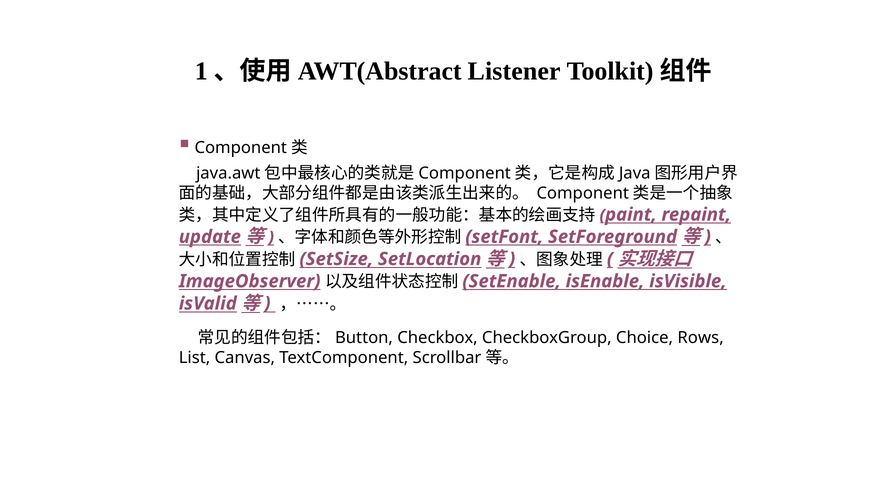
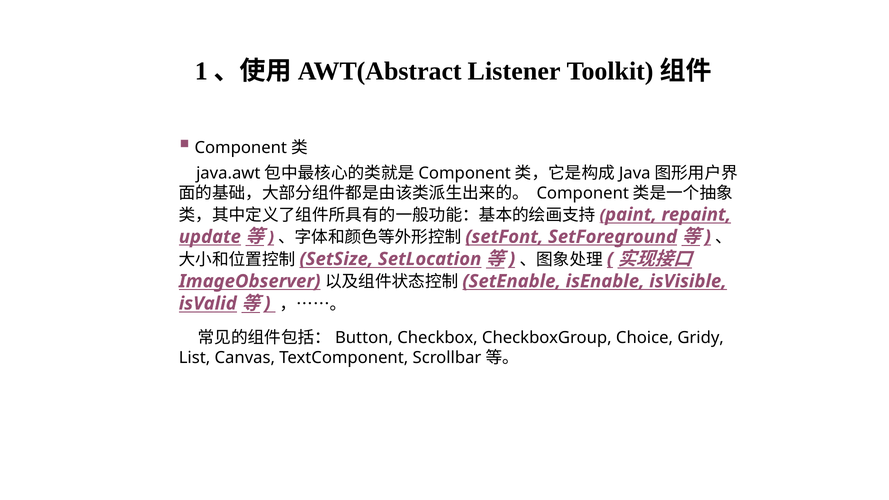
Rows: Rows -> Gridy
